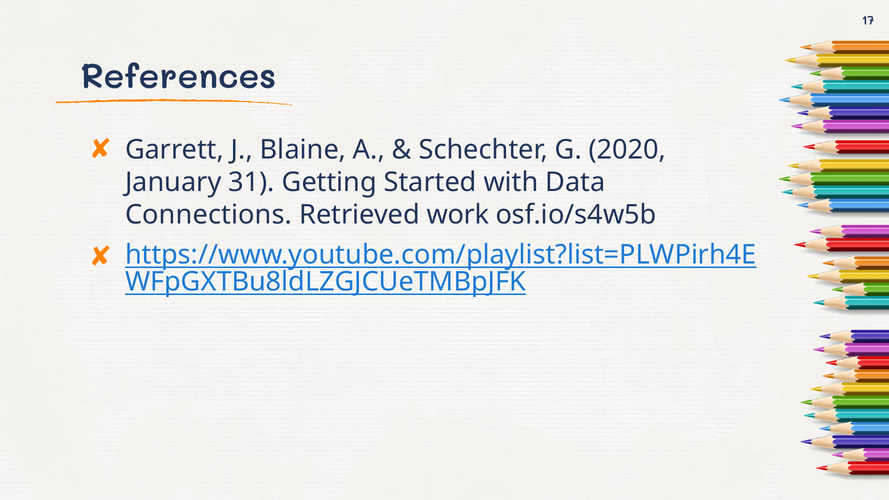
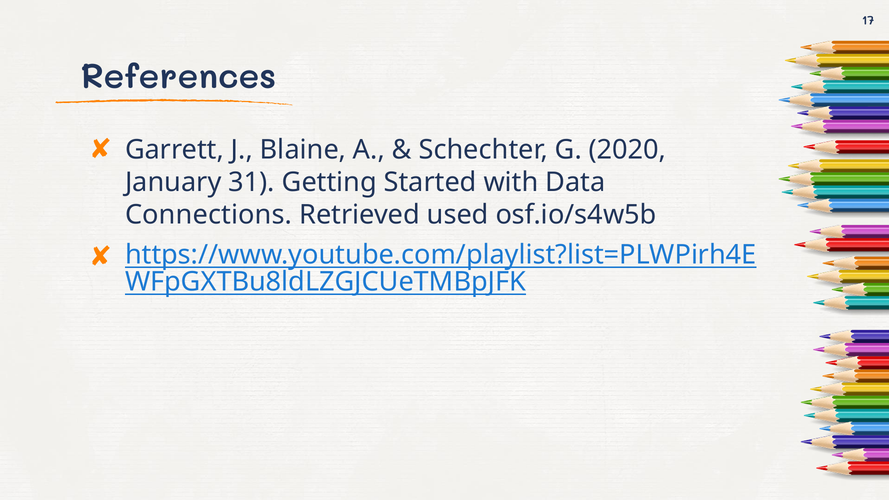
work: work -> used
